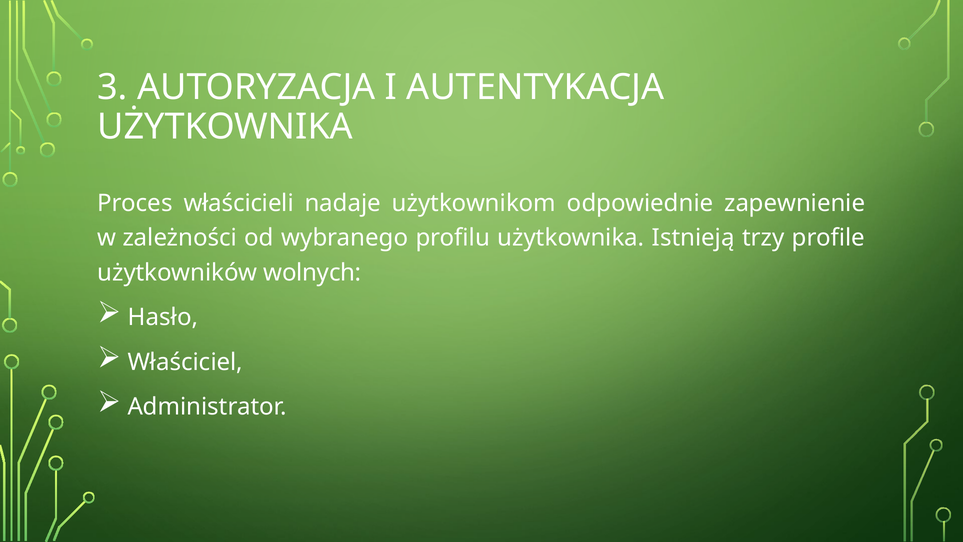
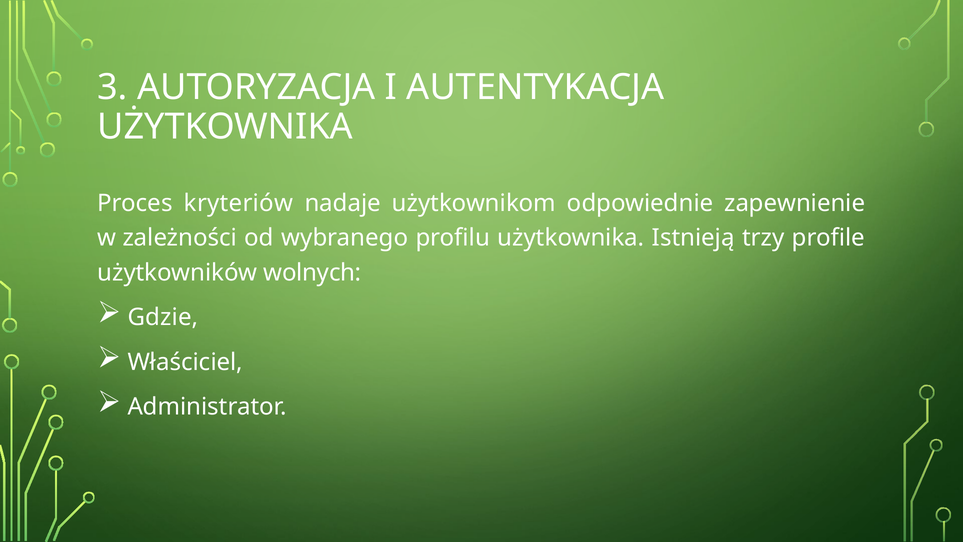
właścicieli: właścicieli -> kryteriów
Hasło: Hasło -> Gdzie
